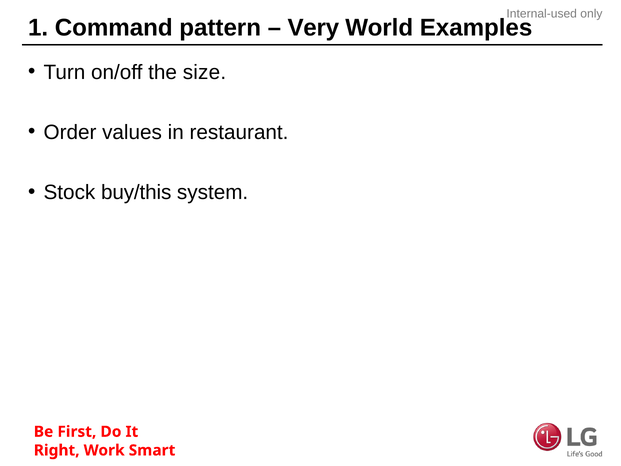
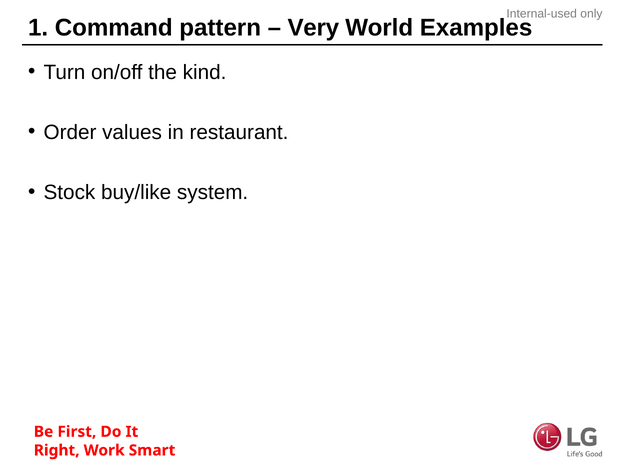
size: size -> kind
buy/this: buy/this -> buy/like
